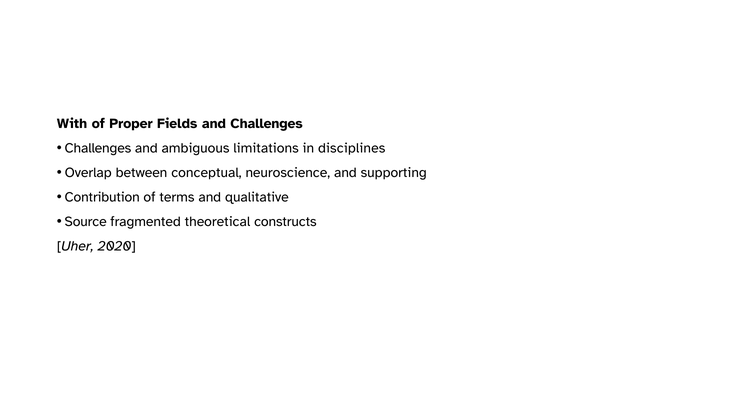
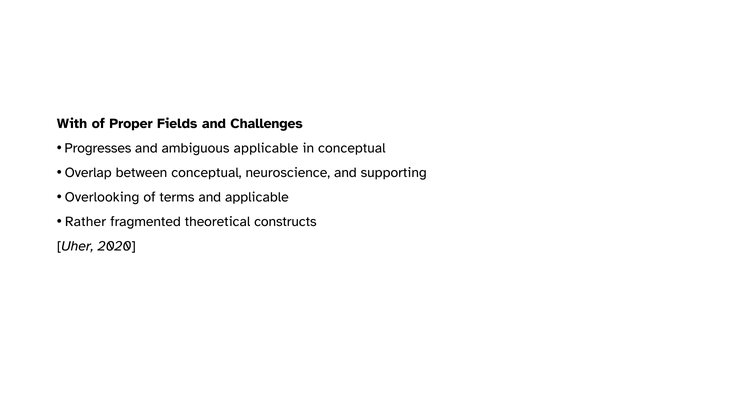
Challenges at (98, 148): Challenges -> Progresses
ambiguous limitations: limitations -> applicable
in disciplines: disciplines -> conceptual
Contribution: Contribution -> Overlooking
and qualitative: qualitative -> applicable
Source: Source -> Rather
